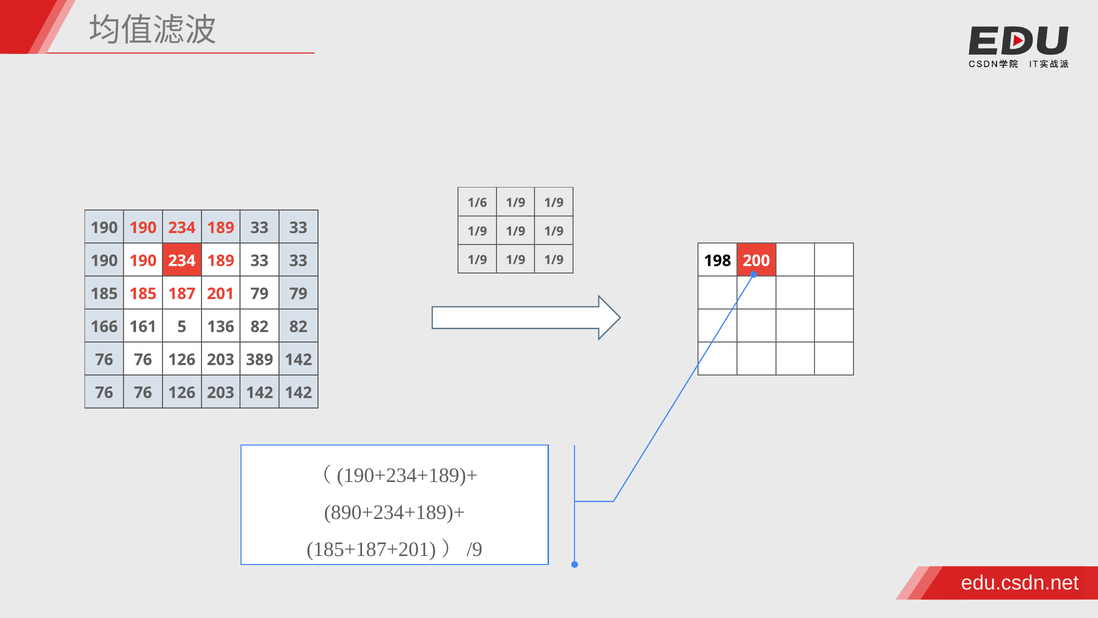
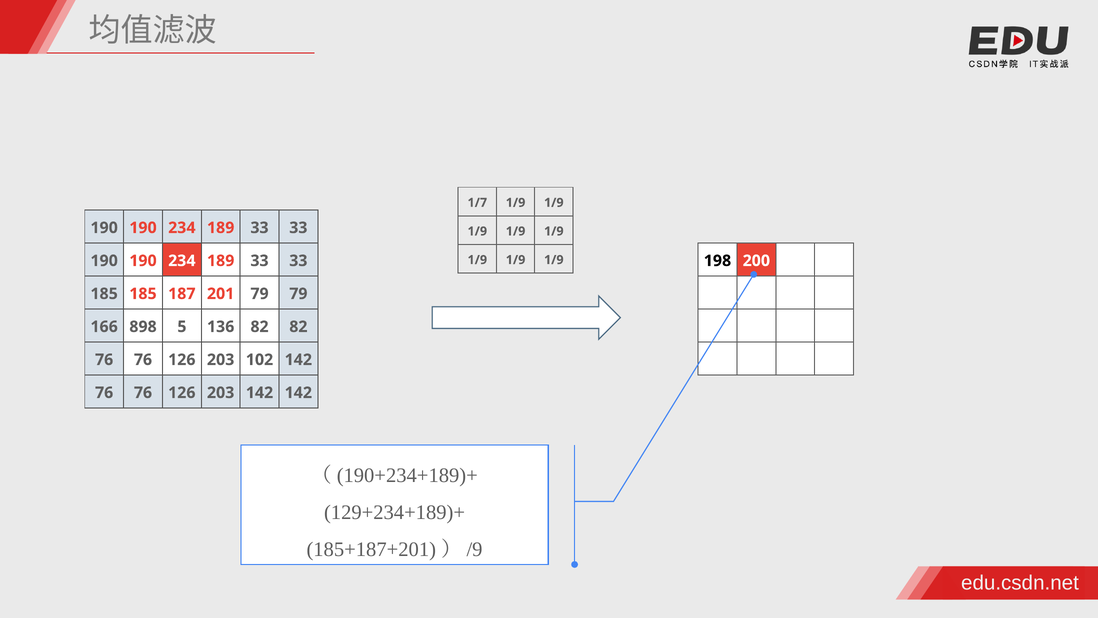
1/6: 1/6 -> 1/7
161: 161 -> 898
389: 389 -> 102
890+234+189)+: 890+234+189)+ -> 129+234+189)+
